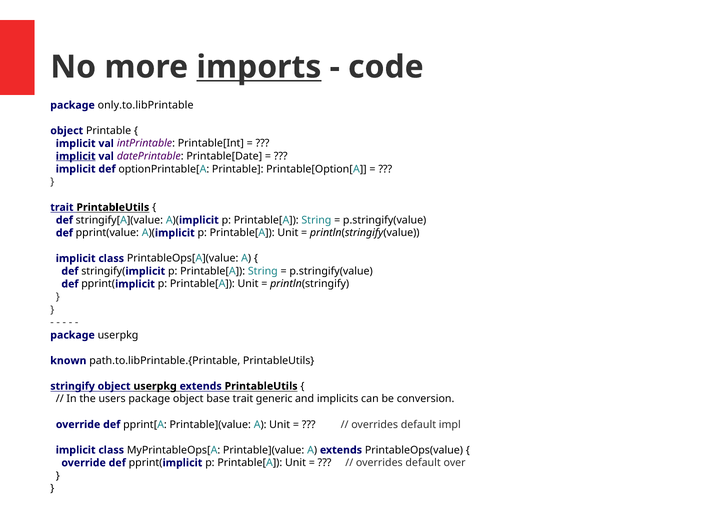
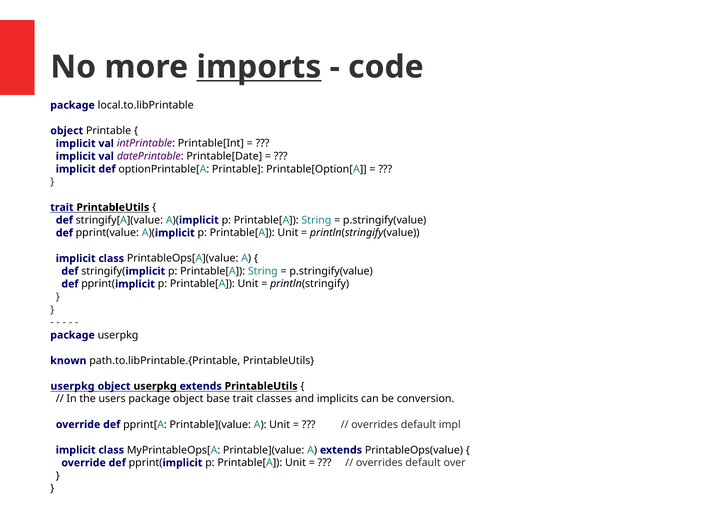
only.to.libPrintable: only.to.libPrintable -> local.to.libPrintable
implicit at (76, 156) underline: present -> none
stringify at (73, 386): stringify -> userpkg
generic: generic -> classes
